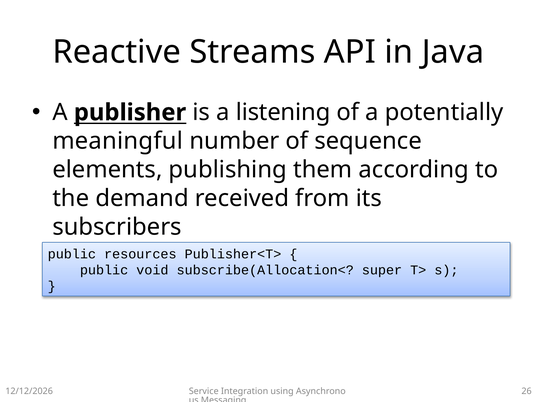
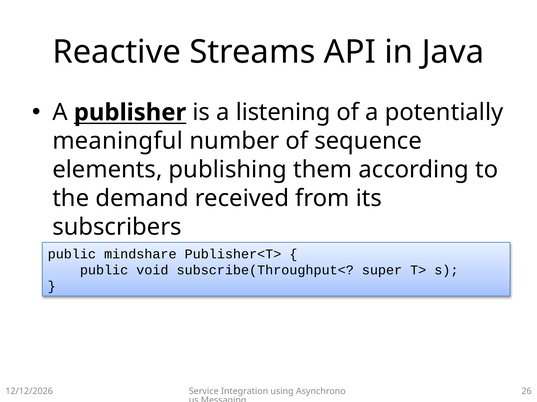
resources: resources -> mindshare
subscribe(Allocation<: subscribe(Allocation< -> subscribe(Throughput<
